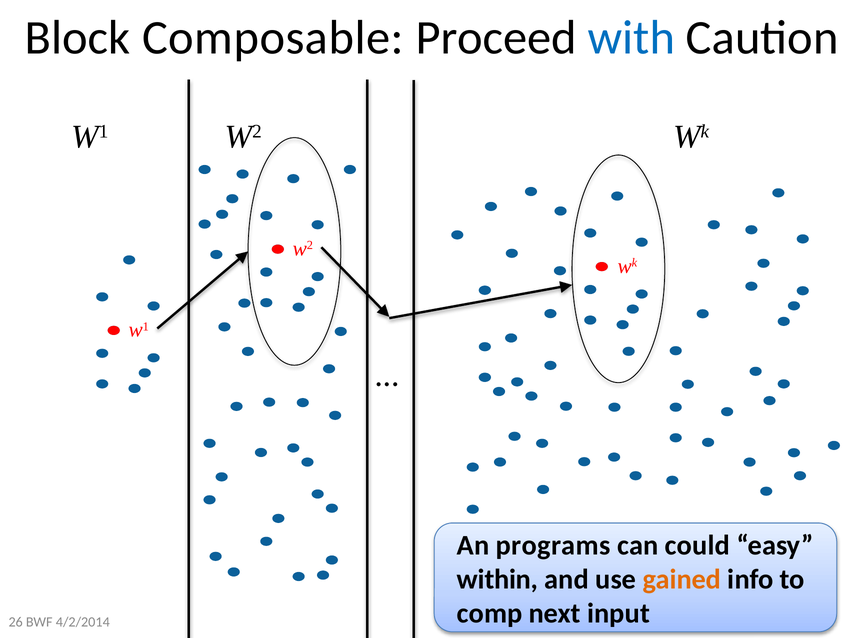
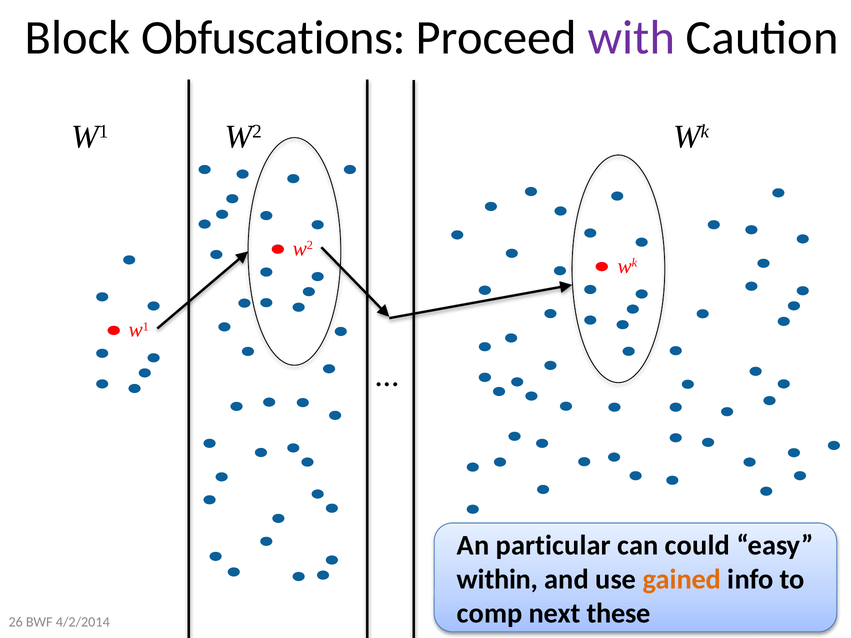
Composable: Composable -> Obfuscations
with colour: blue -> purple
programs: programs -> particular
input: input -> these
